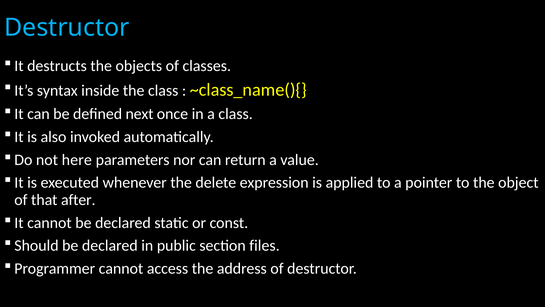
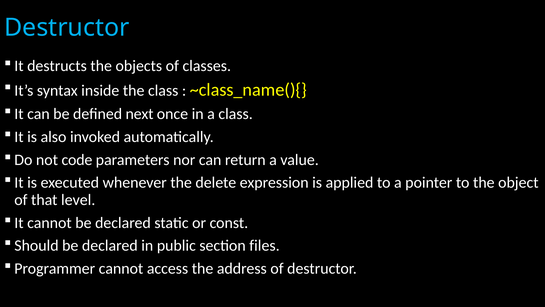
here: here -> code
after: after -> level
